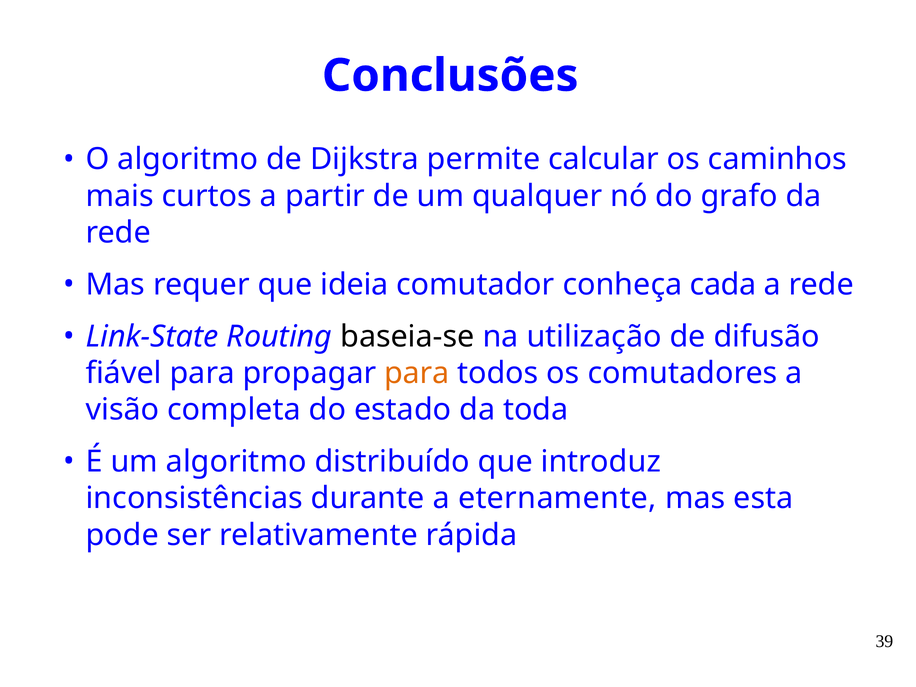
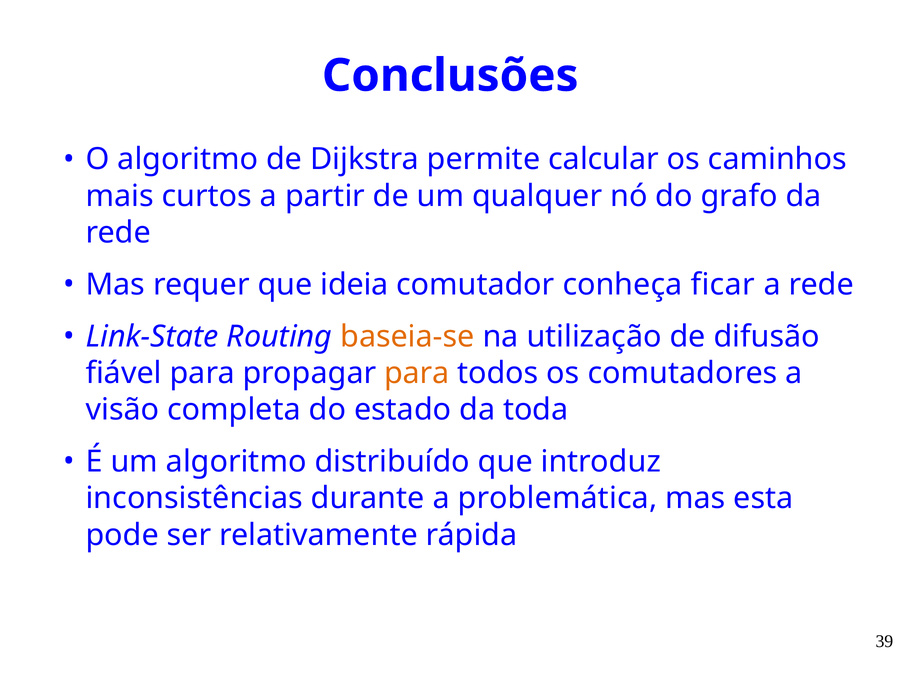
cada: cada -> ficar
baseia-se colour: black -> orange
eternamente: eternamente -> problemática
